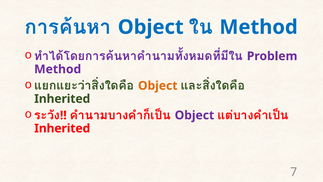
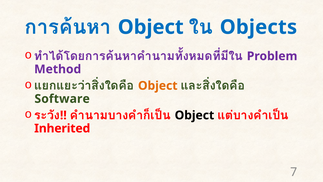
Method at (259, 27): Method -> Objects
Inherited at (62, 99): Inherited -> Software
Object at (194, 115) colour: purple -> black
